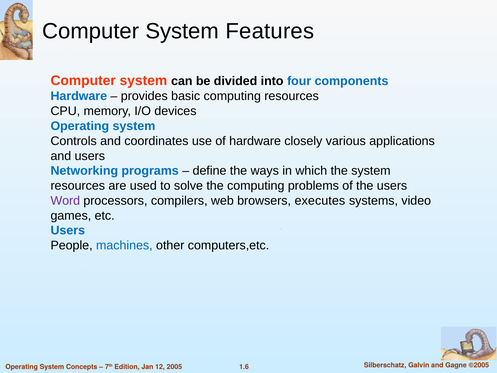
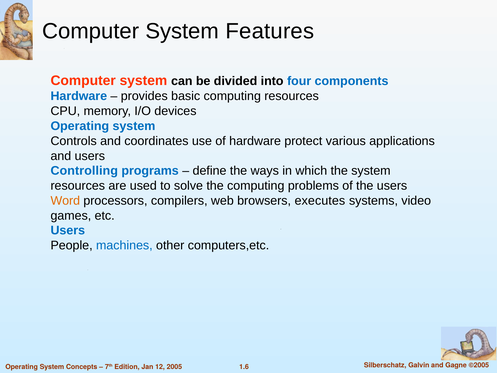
closely: closely -> protect
Networking: Networking -> Controlling
Word colour: purple -> orange
